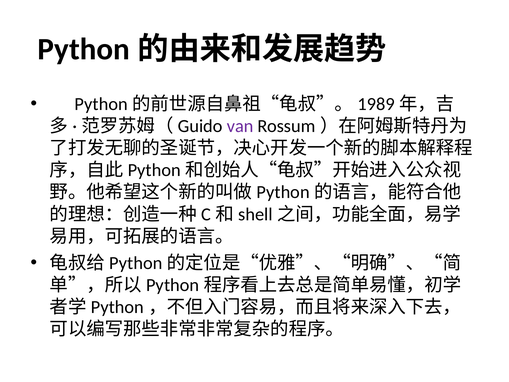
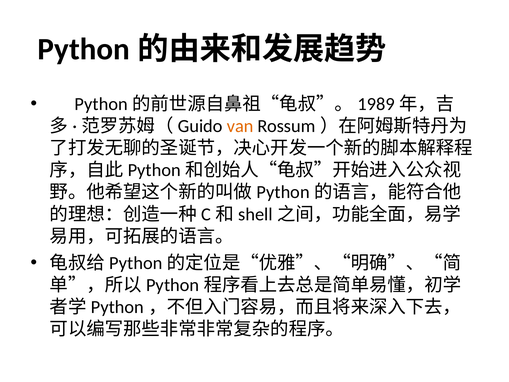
van colour: purple -> orange
